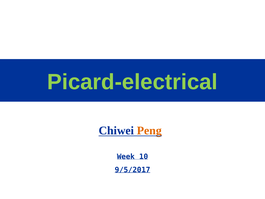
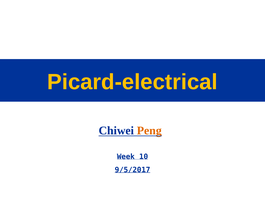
Picard-electrical colour: light green -> yellow
